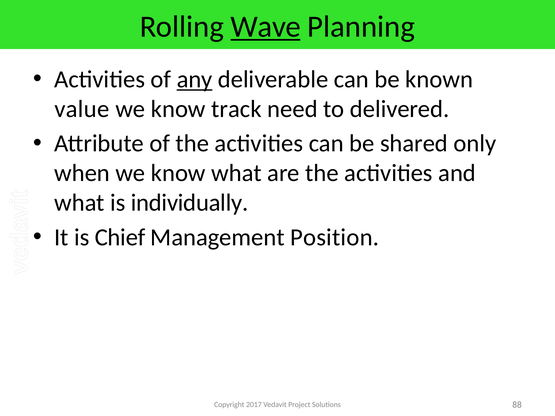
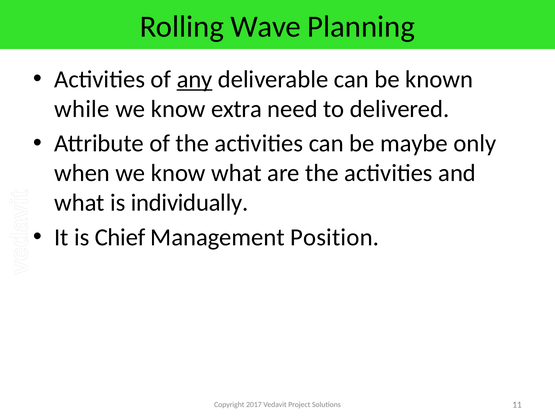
Wave underline: present -> none
value: value -> while
track: track -> extra
shared: shared -> maybe
88: 88 -> 11
